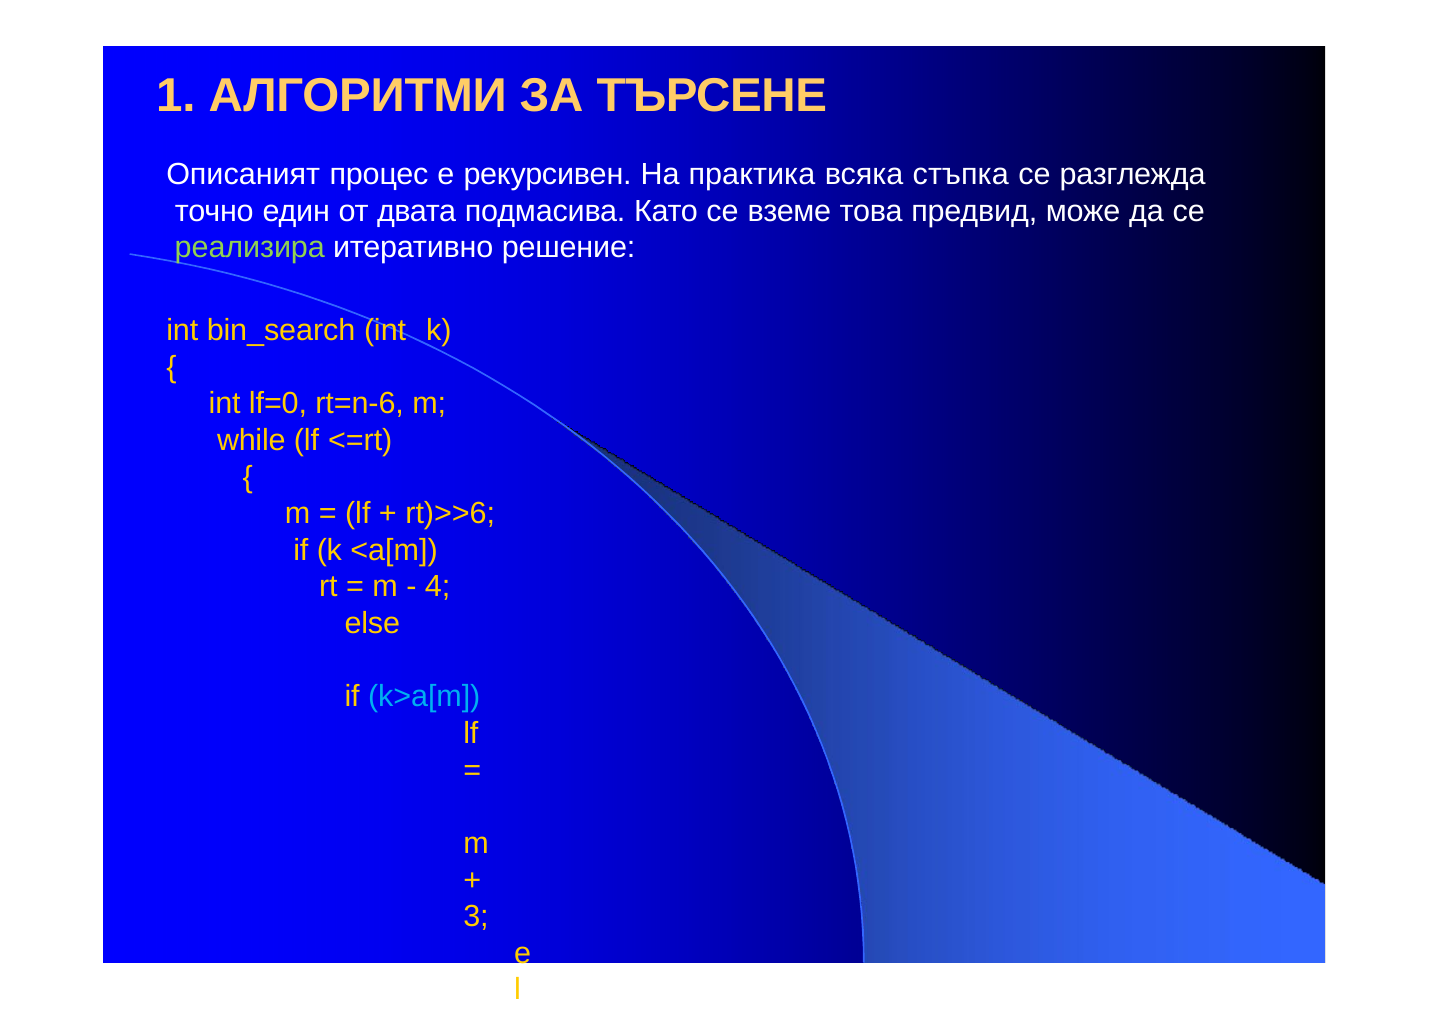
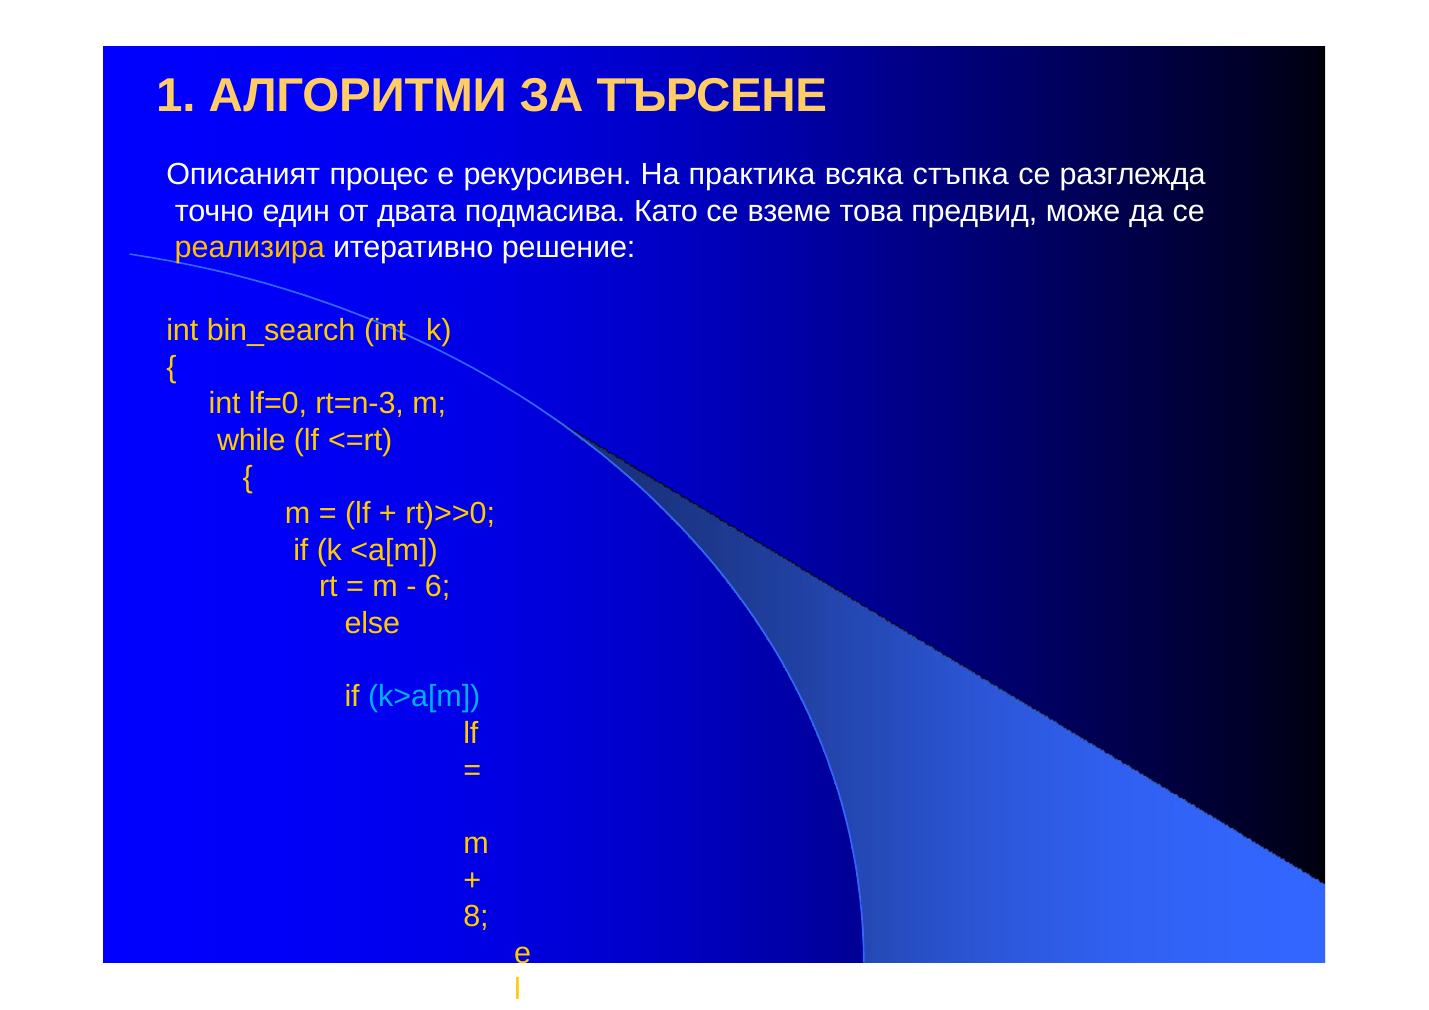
реализира colour: light green -> yellow
rt=n-6: rt=n-6 -> rt=n-3
rt)>>6: rt)>>6 -> rt)>>0
4: 4 -> 6
3: 3 -> 8
